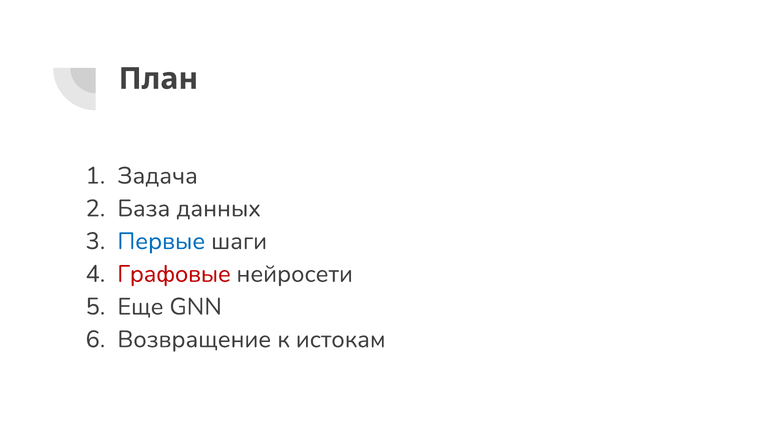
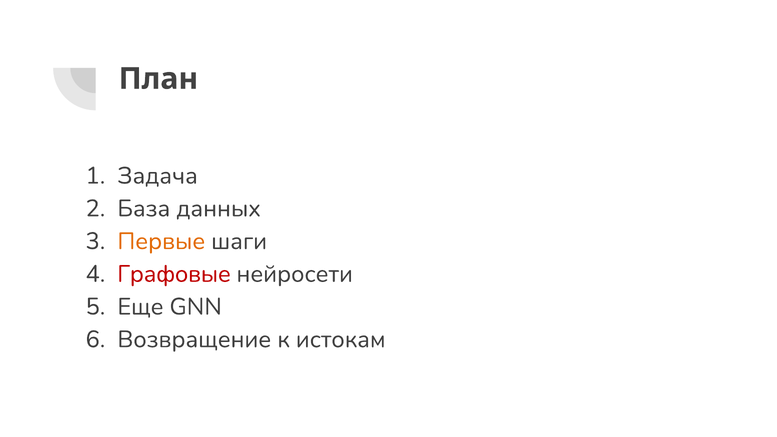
Первые colour: blue -> orange
